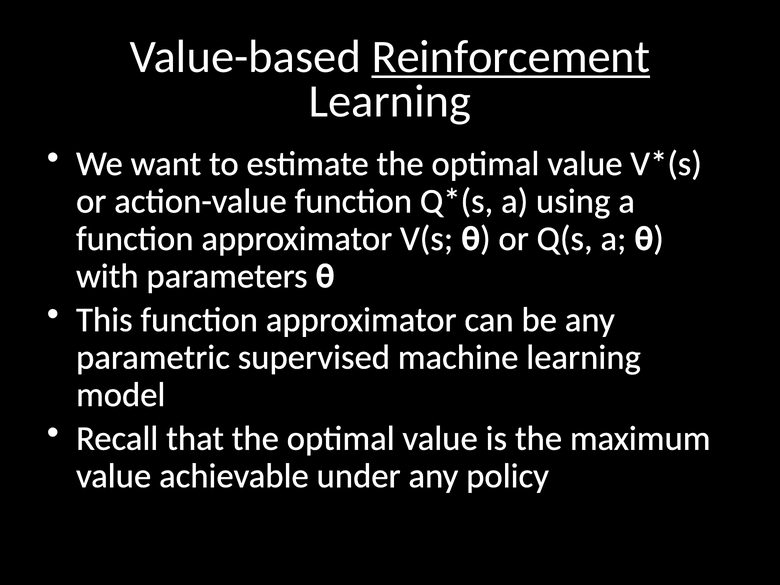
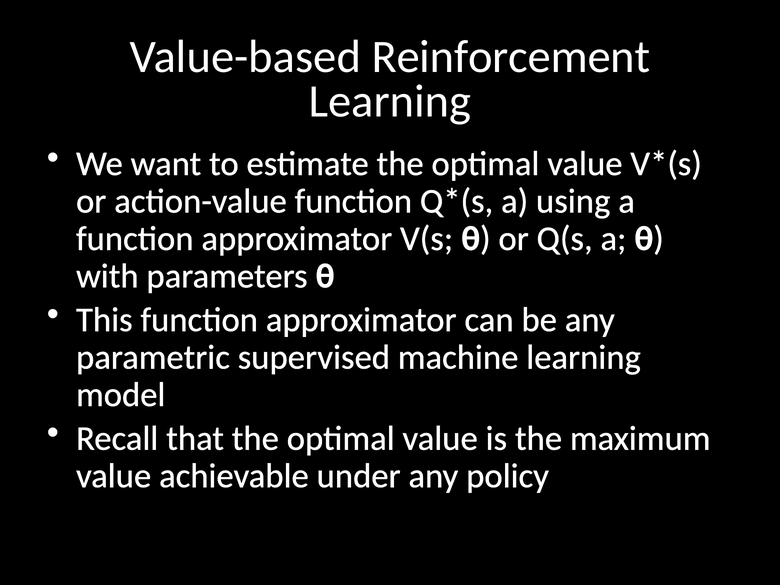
Reinforcement underline: present -> none
